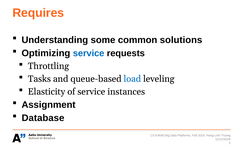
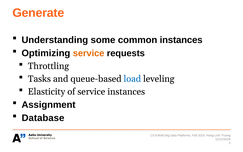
Requires: Requires -> Generate
common solutions: solutions -> instances
service at (89, 53) colour: blue -> orange
